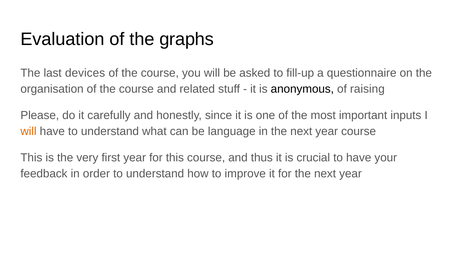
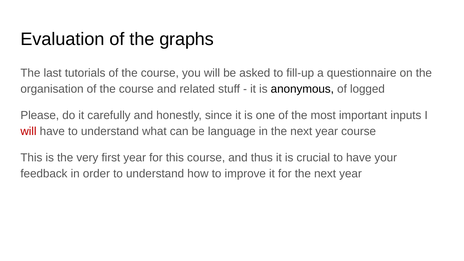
devices: devices -> tutorials
raising: raising -> logged
will at (28, 131) colour: orange -> red
